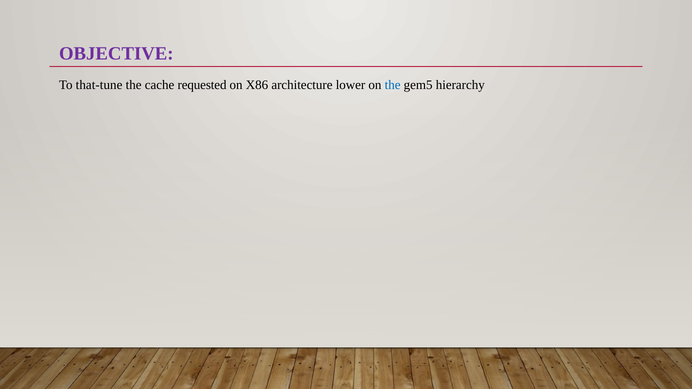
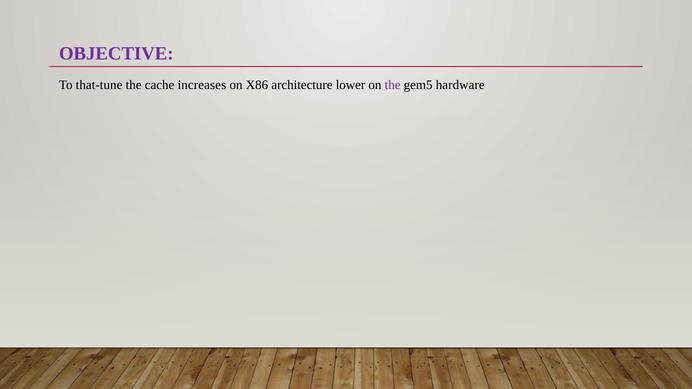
requested: requested -> increases
the at (393, 85) colour: blue -> purple
hierarchy: hierarchy -> hardware
